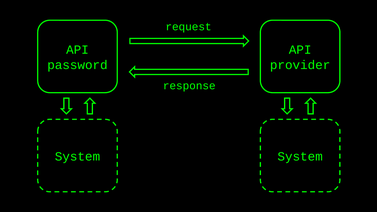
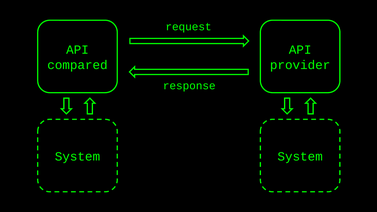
password: password -> compared
